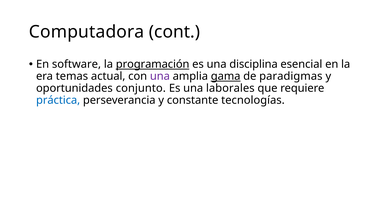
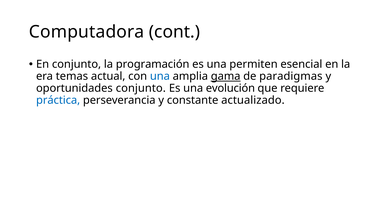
En software: software -> conjunto
programación underline: present -> none
disciplina: disciplina -> permiten
una at (160, 76) colour: purple -> blue
laborales: laborales -> evolución
tecnologías: tecnologías -> actualizado
